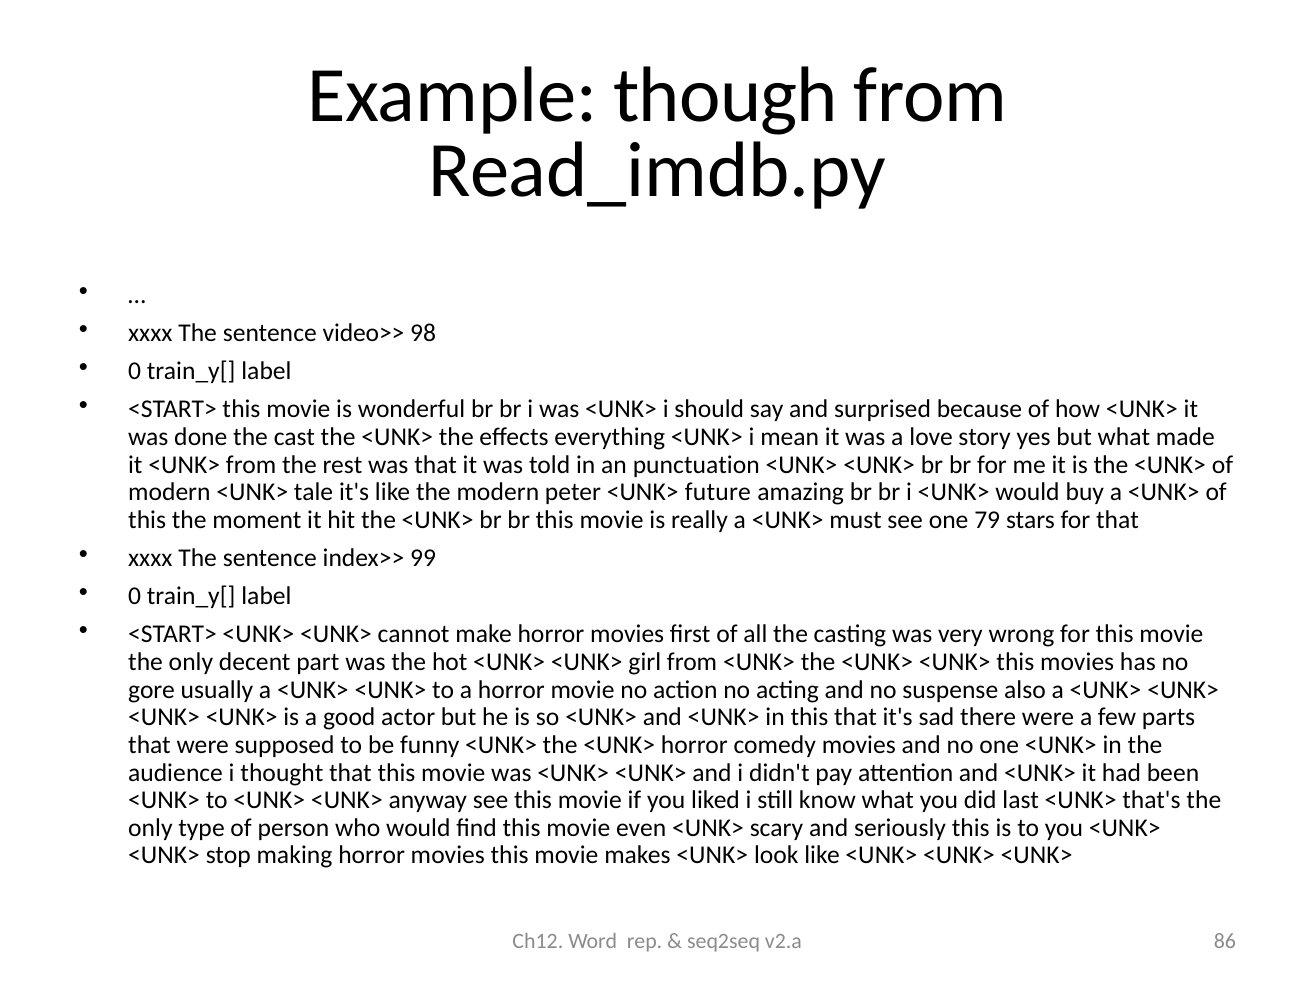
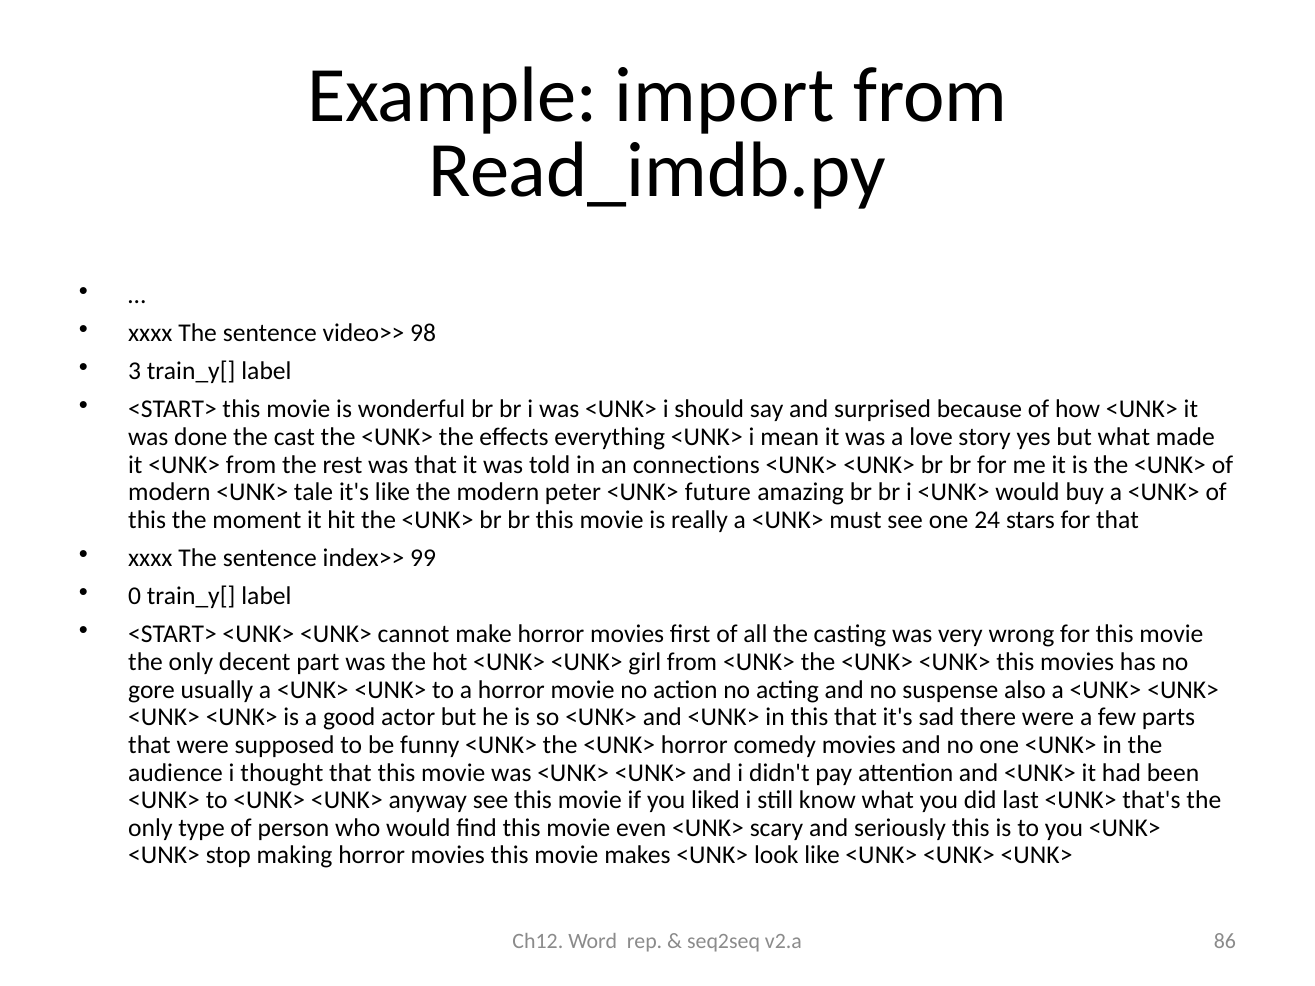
though: though -> import
0 at (135, 371): 0 -> 3
punctuation: punctuation -> connections
79: 79 -> 24
